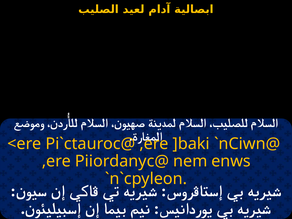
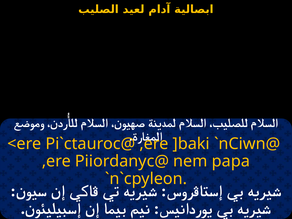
enws: enws -> papa
